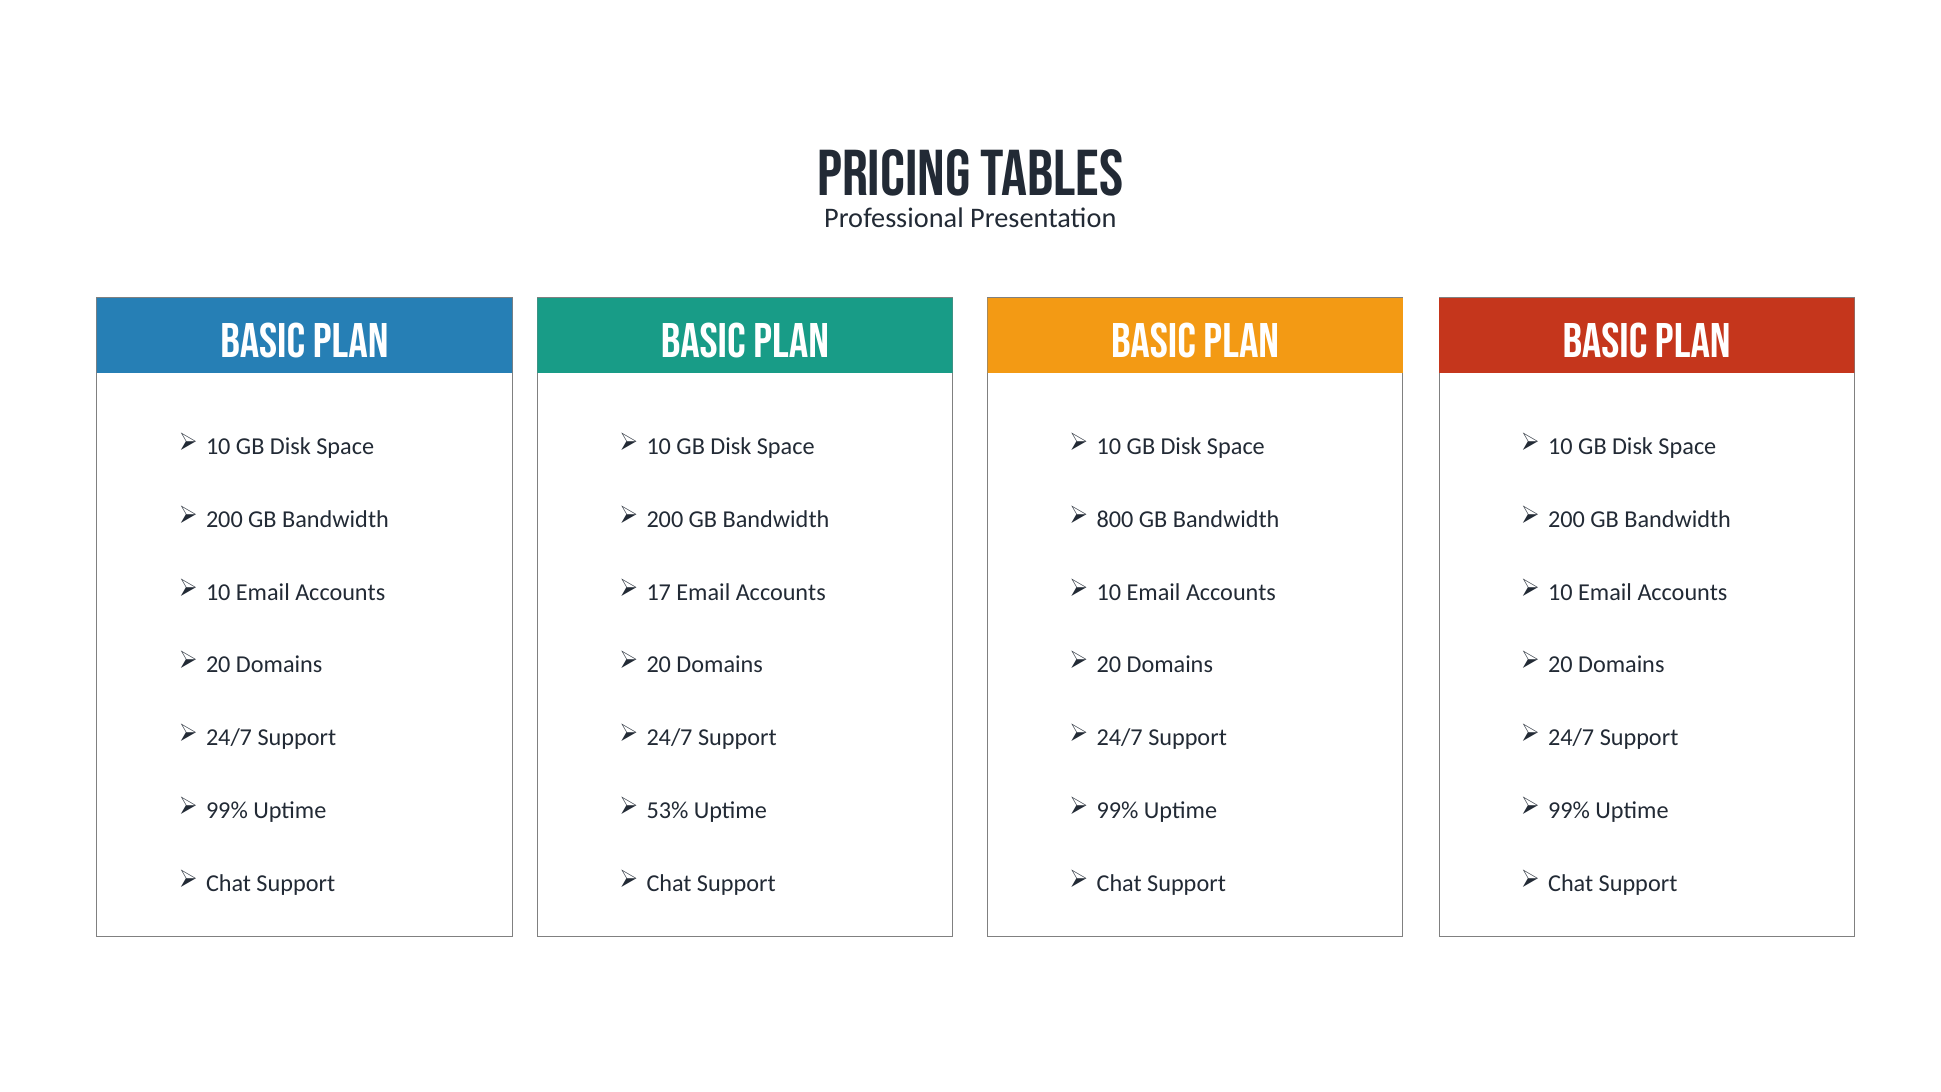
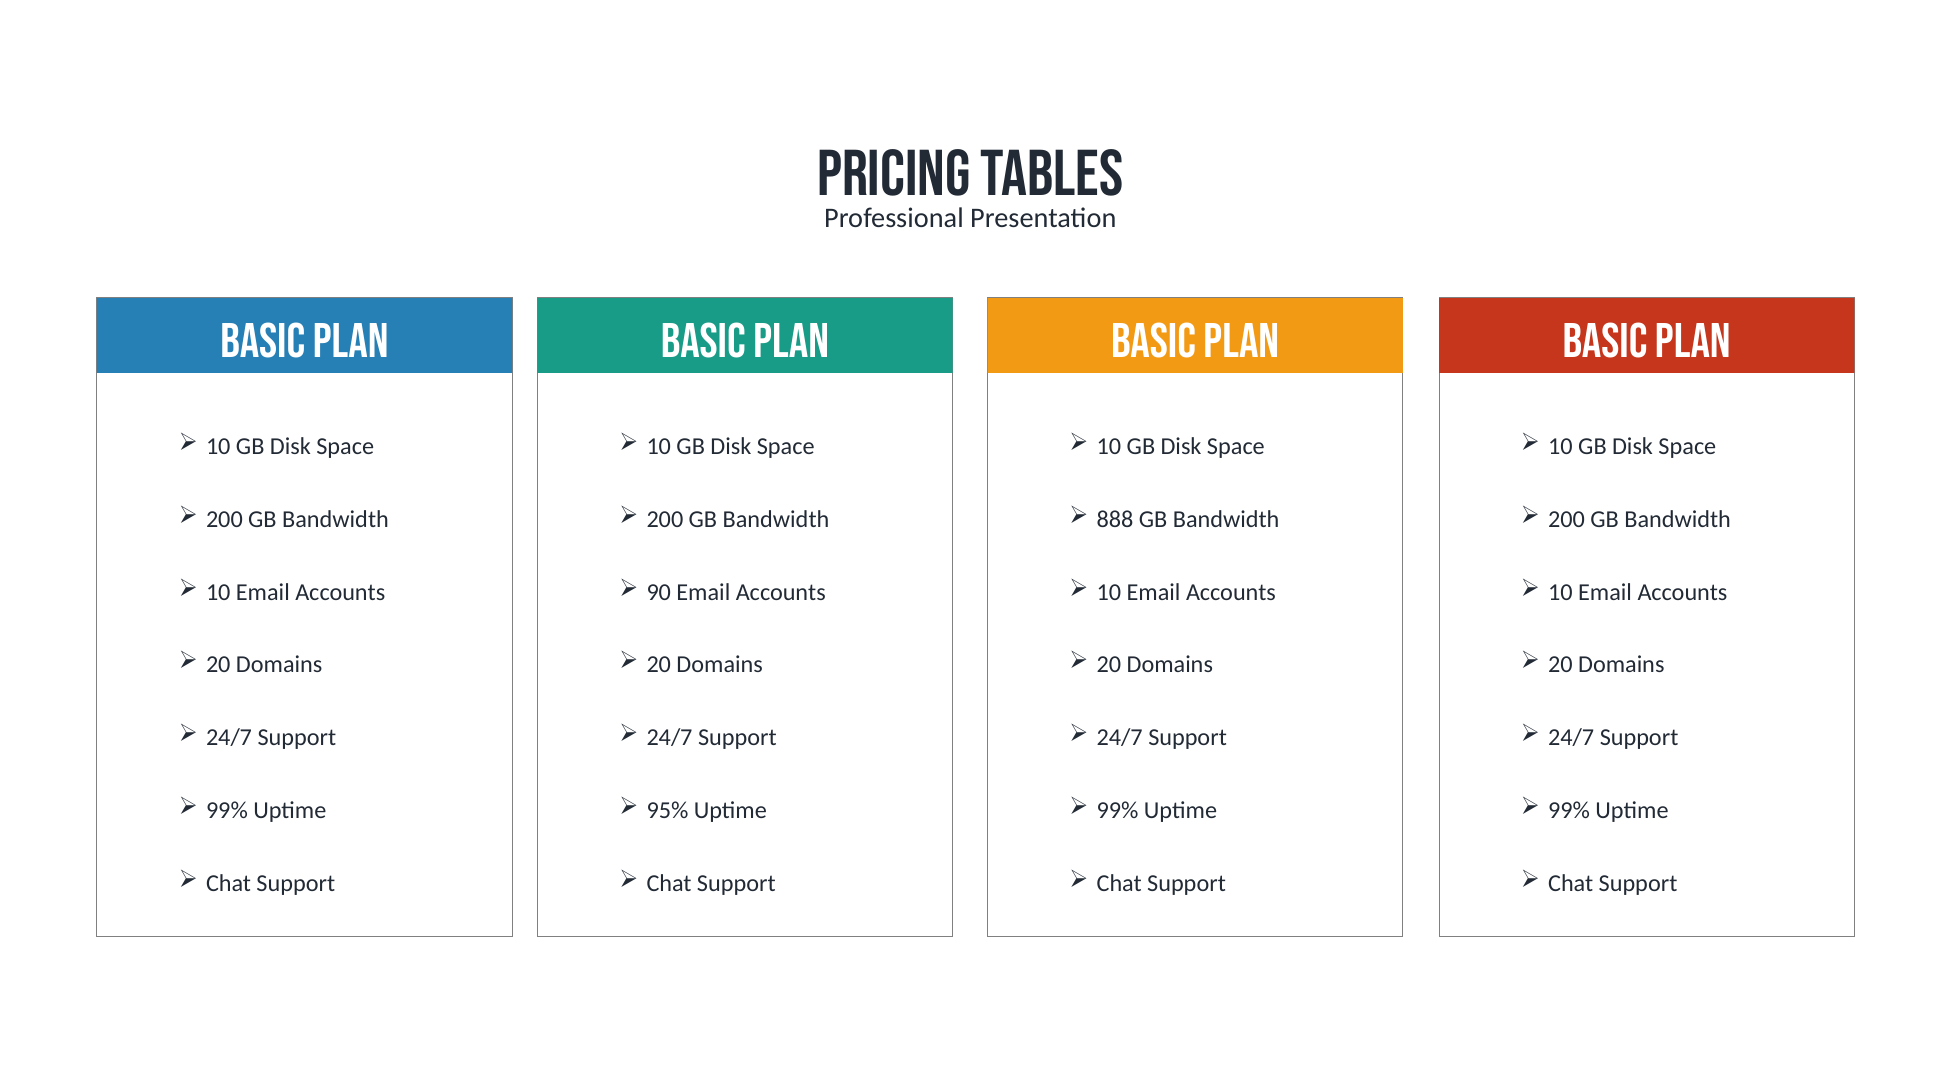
800: 800 -> 888
17: 17 -> 90
53%: 53% -> 95%
